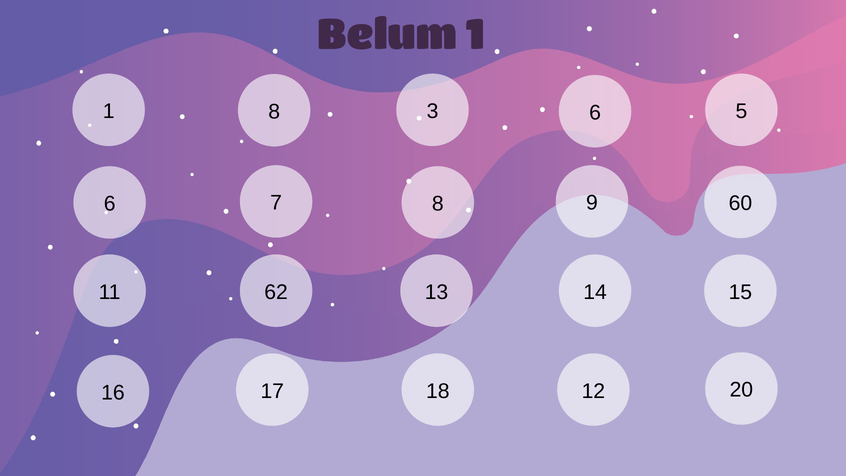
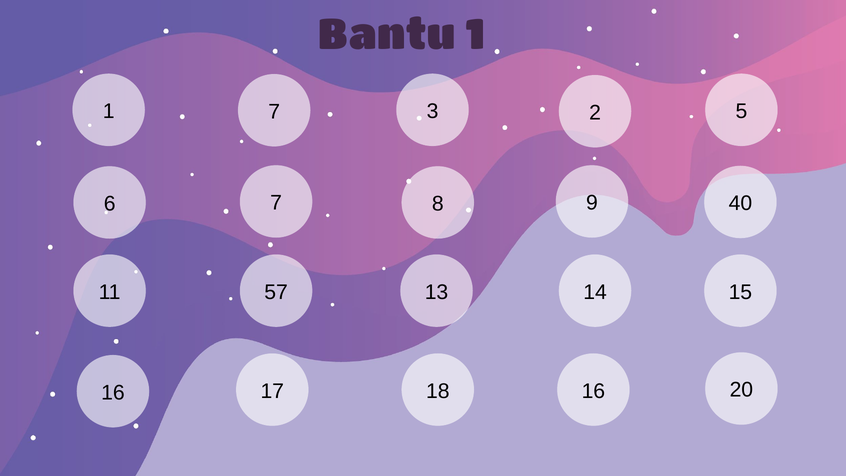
Belum: Belum -> Bantu
1 8: 8 -> 7
3 6: 6 -> 2
60: 60 -> 40
62: 62 -> 57
18 12: 12 -> 16
